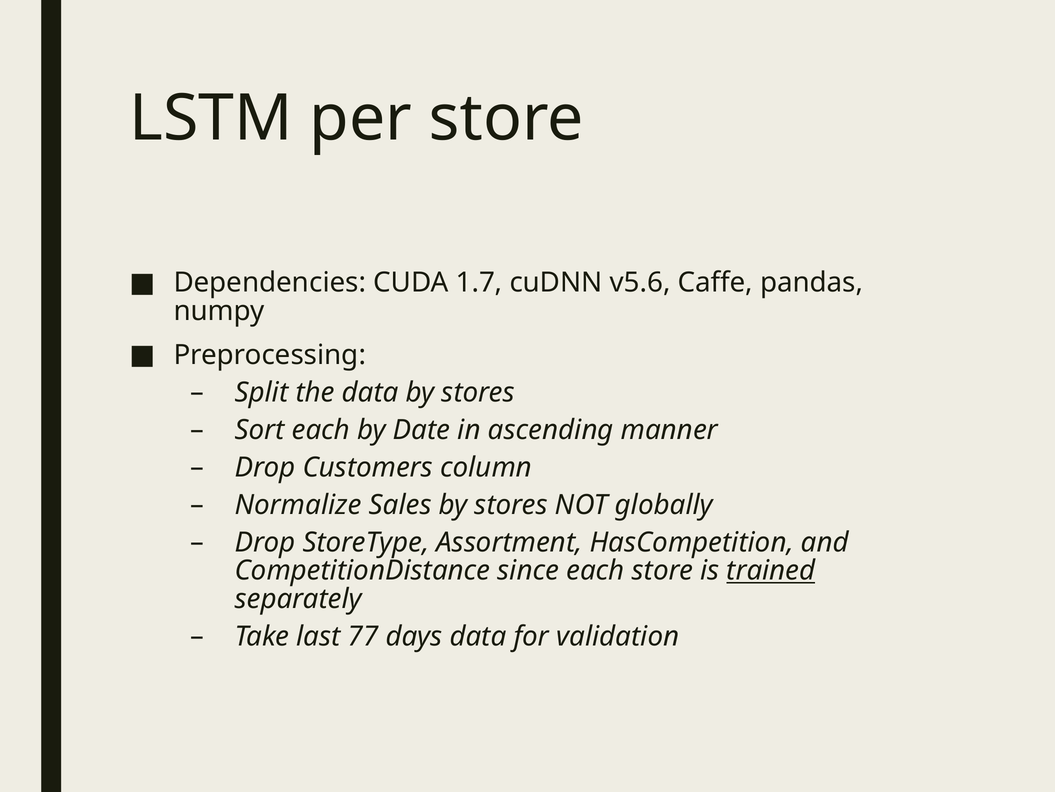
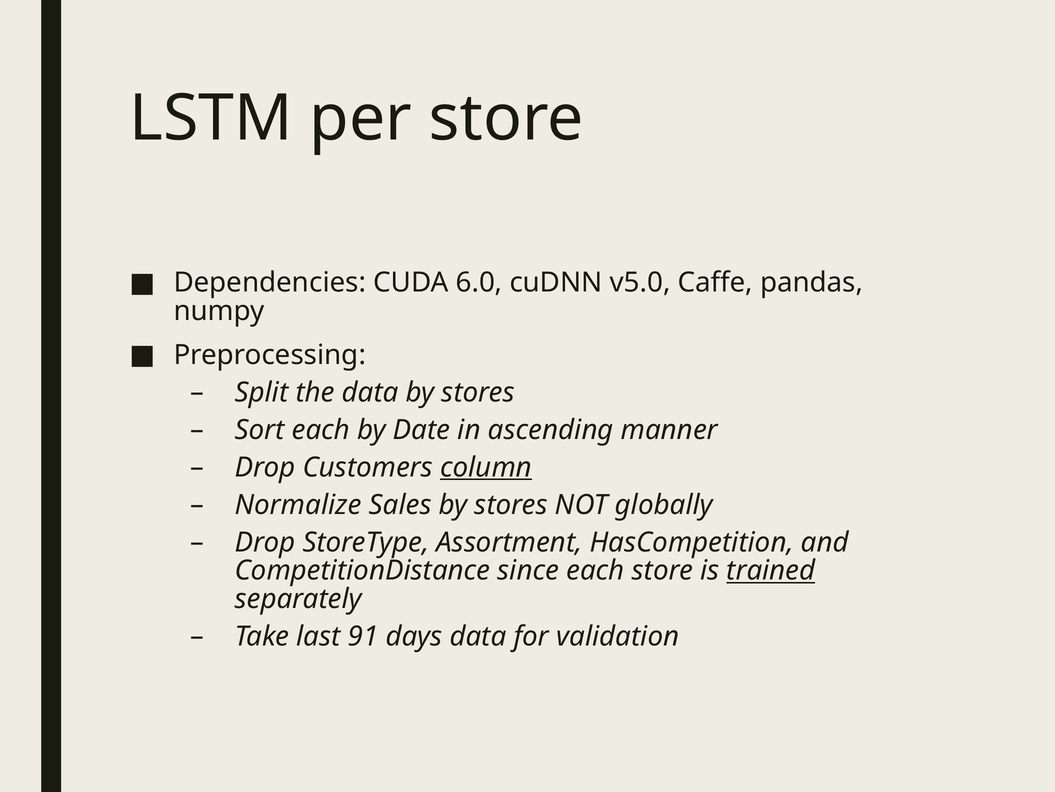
1.7: 1.7 -> 6.0
v5.6: v5.6 -> v5.0
column underline: none -> present
77: 77 -> 91
